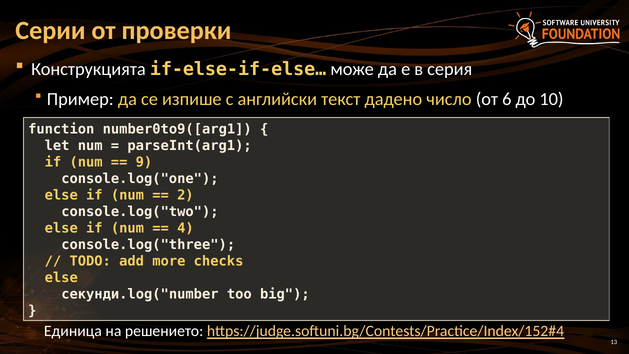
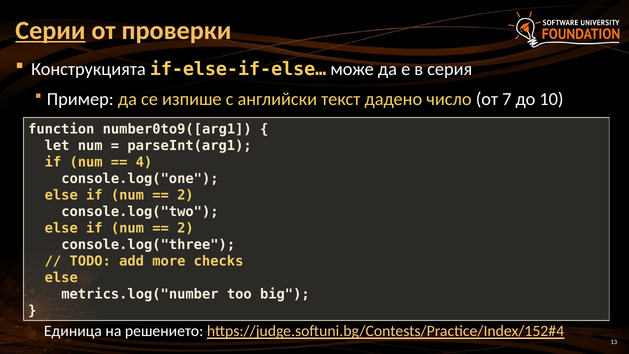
Серии underline: none -> present
6: 6 -> 7
9: 9 -> 4
4 at (185, 228): 4 -> 2
секунди.log("number: секунди.log("number -> metrics.log("number
